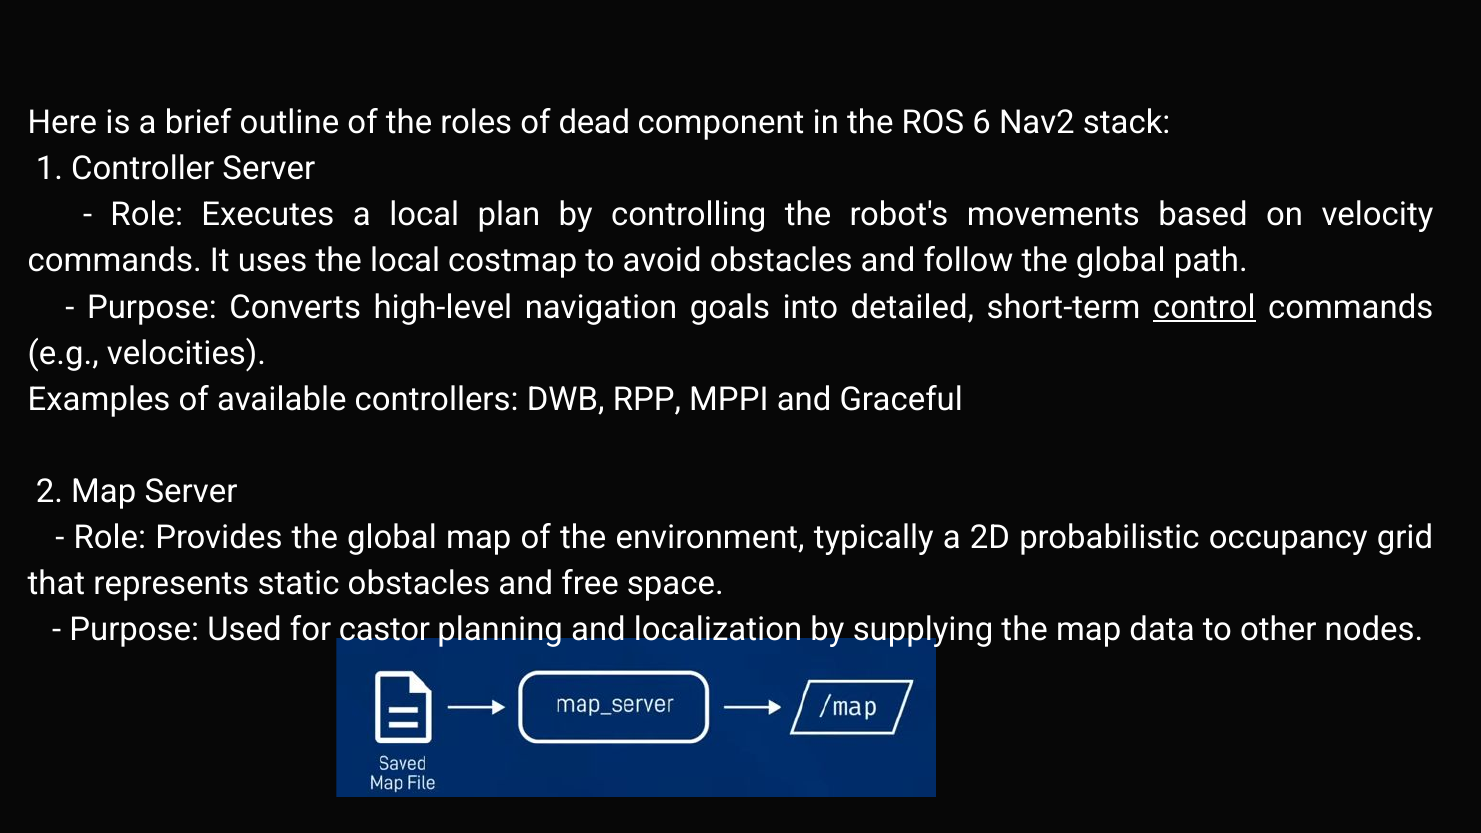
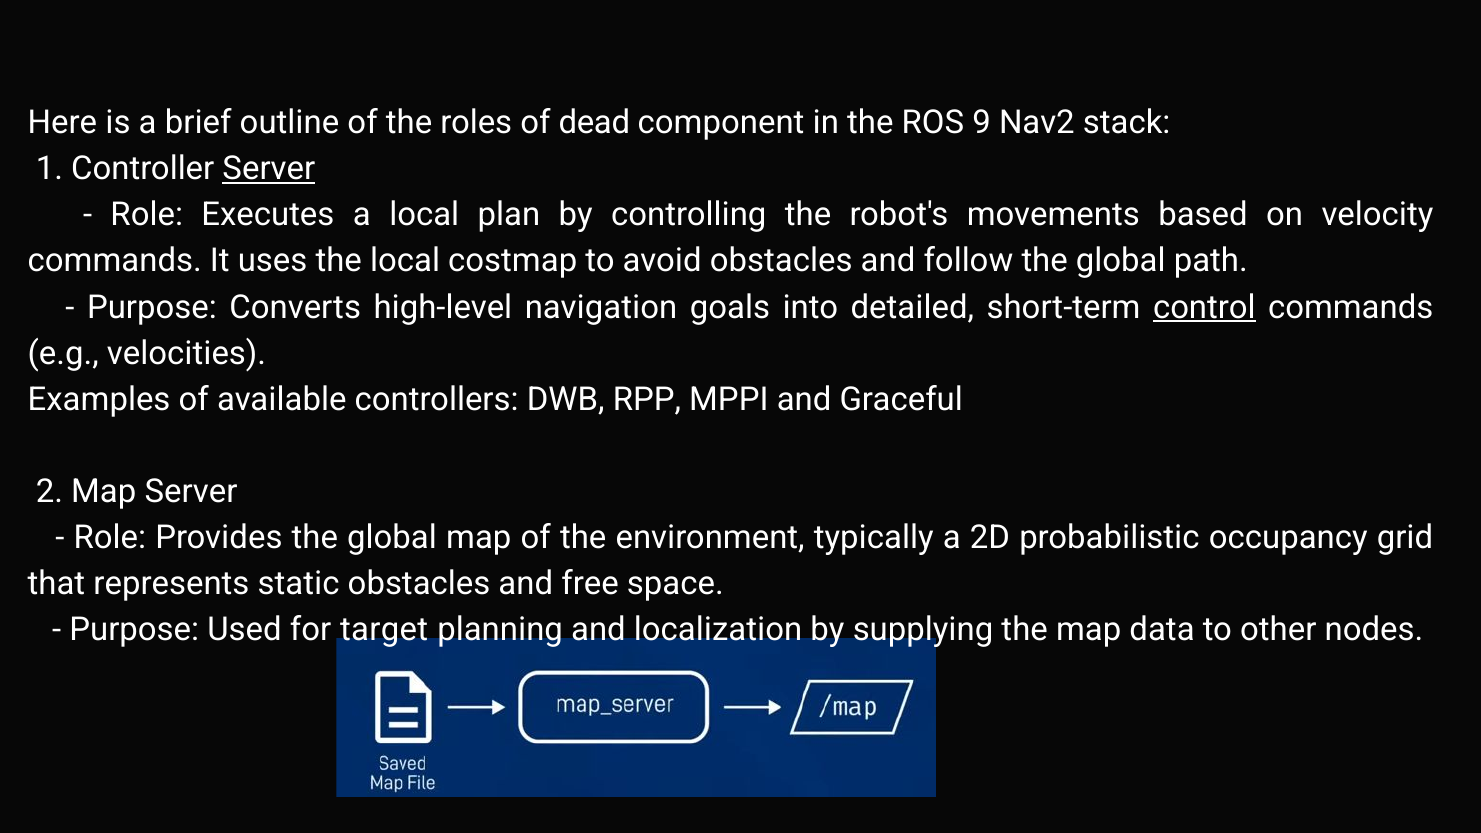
6: 6 -> 9
Server at (269, 169) underline: none -> present
castor: castor -> target
